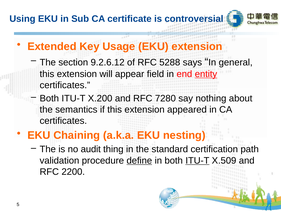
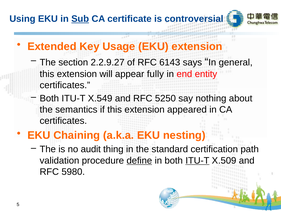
Sub underline: none -> present
9.2.6.12: 9.2.6.12 -> 2.2.9.27
5288: 5288 -> 6143
field: field -> fully
entity underline: present -> none
X.200: X.200 -> X.549
7280: 7280 -> 5250
2200: 2200 -> 5980
